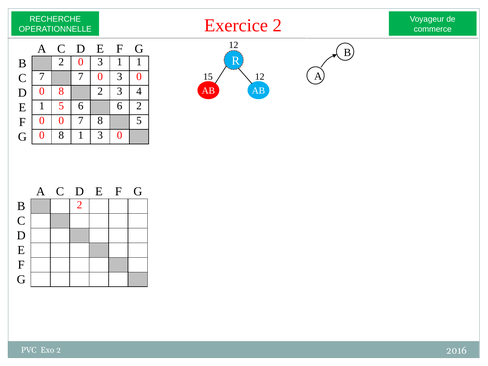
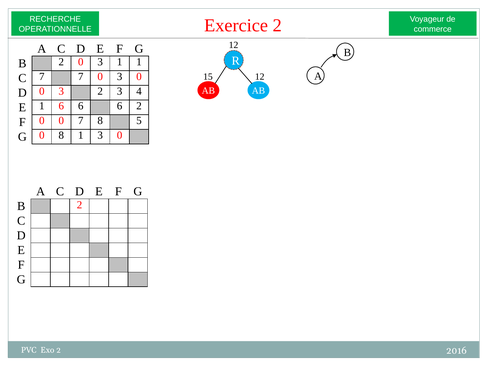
D 0 8: 8 -> 3
1 5: 5 -> 6
